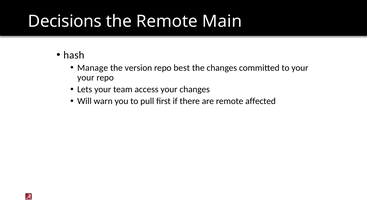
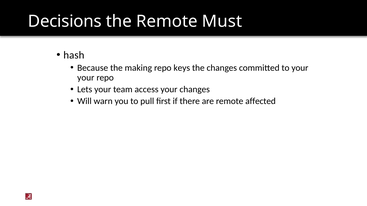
Main: Main -> Must
Manage: Manage -> Because
version: version -> making
best: best -> keys
